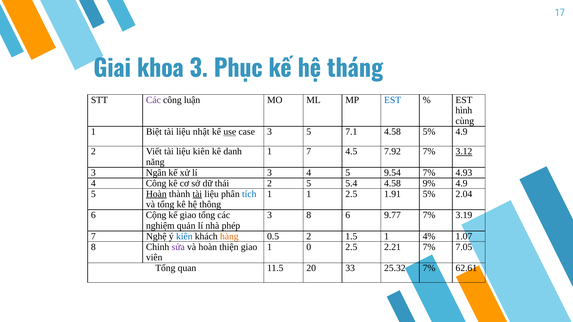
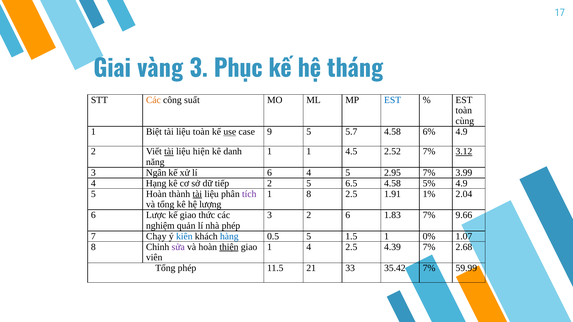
khoa: khoa -> vàng
Các at (153, 100) colour: purple -> orange
luận: luận -> suất
hình at (464, 111): hình -> toàn
liệu nhật: nhật -> toàn
case 3: 3 -> 9
7.1: 7.1 -> 5.7
4.58 5%: 5% -> 6%
tài at (169, 152) underline: none -> present
liệu kiên: kiên -> hiện
1 7: 7 -> 1
7.92: 7.92 -> 2.52
lí 3: 3 -> 6
9.54: 9.54 -> 2.95
4.93: 4.93 -> 3.99
4 Công: Công -> Hạng
thái: thái -> tiếp
5.4: 5.4 -> 6.5
9%: 9% -> 5%
Hoàn at (156, 194) underline: present -> none
tích colour: blue -> purple
1 1: 1 -> 8
1.91 5%: 5% -> 1%
thông: thông -> lượng
Cộng: Cộng -> Lược
giao tổng: tổng -> thức
3 8: 8 -> 2
9.77: 9.77 -> 1.83
3.19: 3.19 -> 9.66
Nghệ: Nghệ -> Chạy
hàng colour: orange -> blue
0.5 2: 2 -> 5
4%: 4% -> 0%
thiện underline: none -> present
1 0: 0 -> 4
2.21: 2.21 -> 4.39
7.05: 7.05 -> 2.68
Tổng quan: quan -> phép
20: 20 -> 21
25.32: 25.32 -> 35.42
62.61: 62.61 -> 59.99
